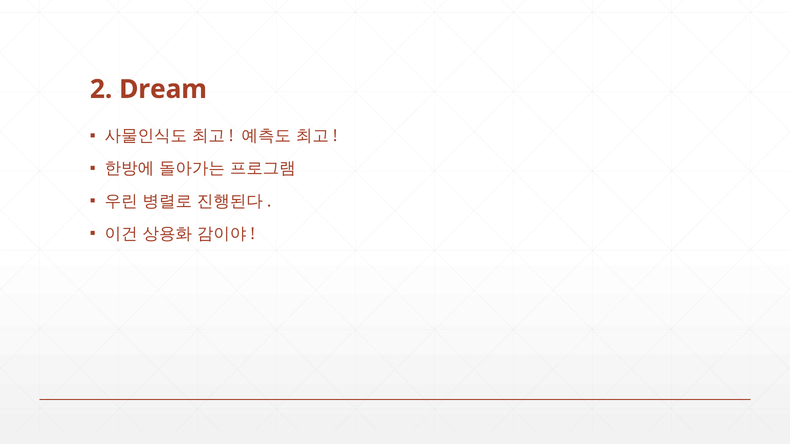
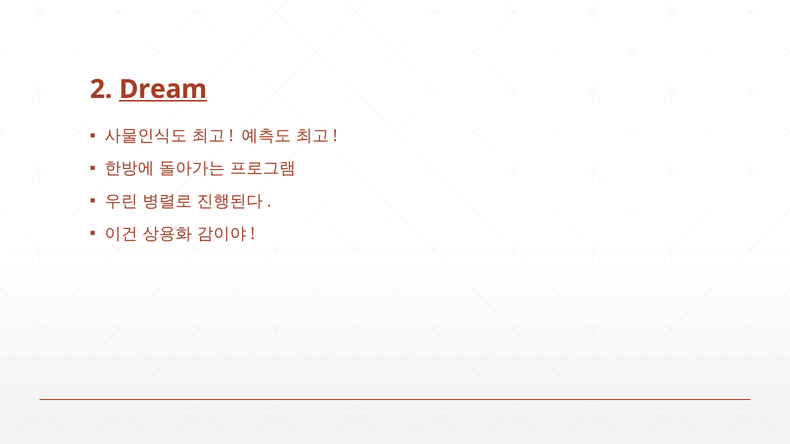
Dream underline: none -> present
